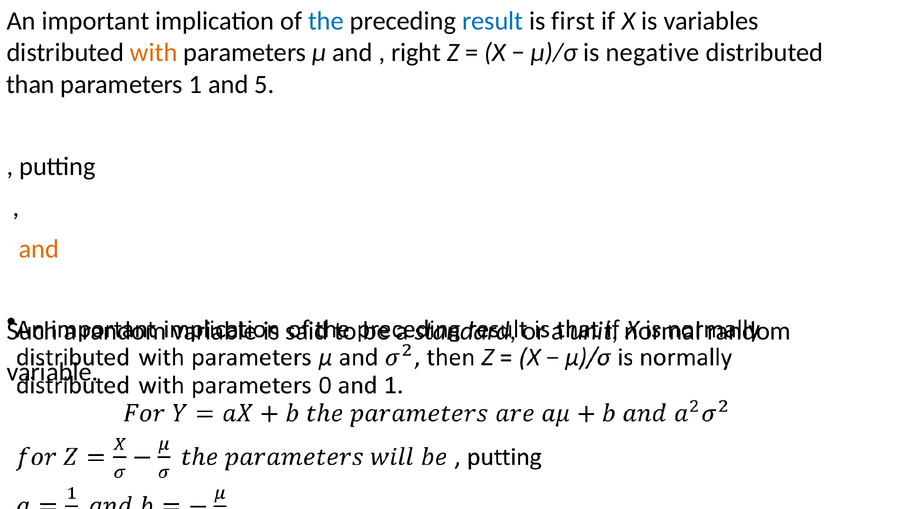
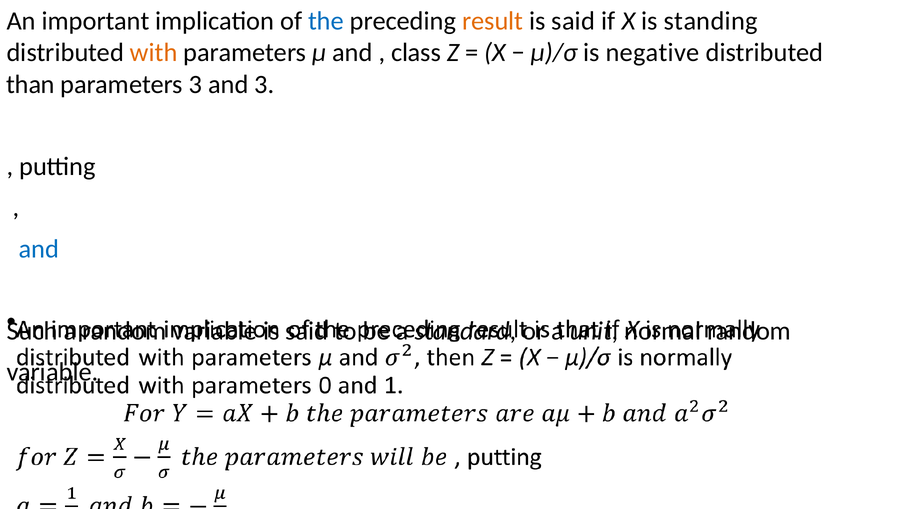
result colour: blue -> orange
first at (573, 21): first -> said
variables: variables -> standing
right: right -> class
parameters 1: 1 -> 3
and 5: 5 -> 3
and at (39, 249) colour: orange -> blue
